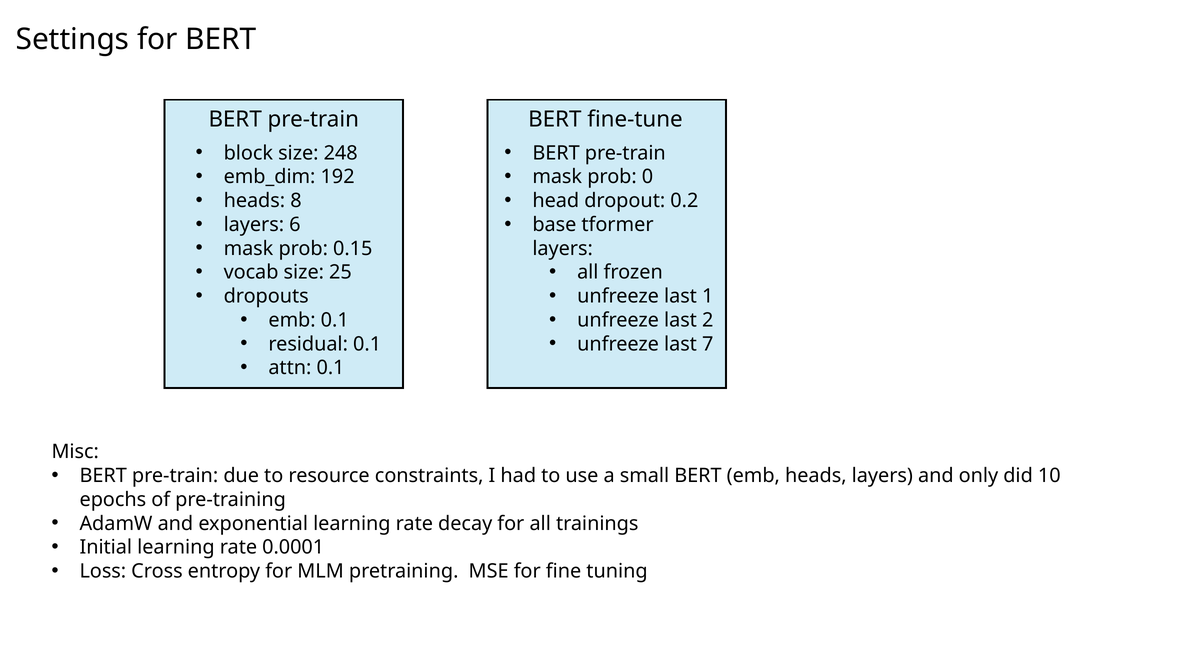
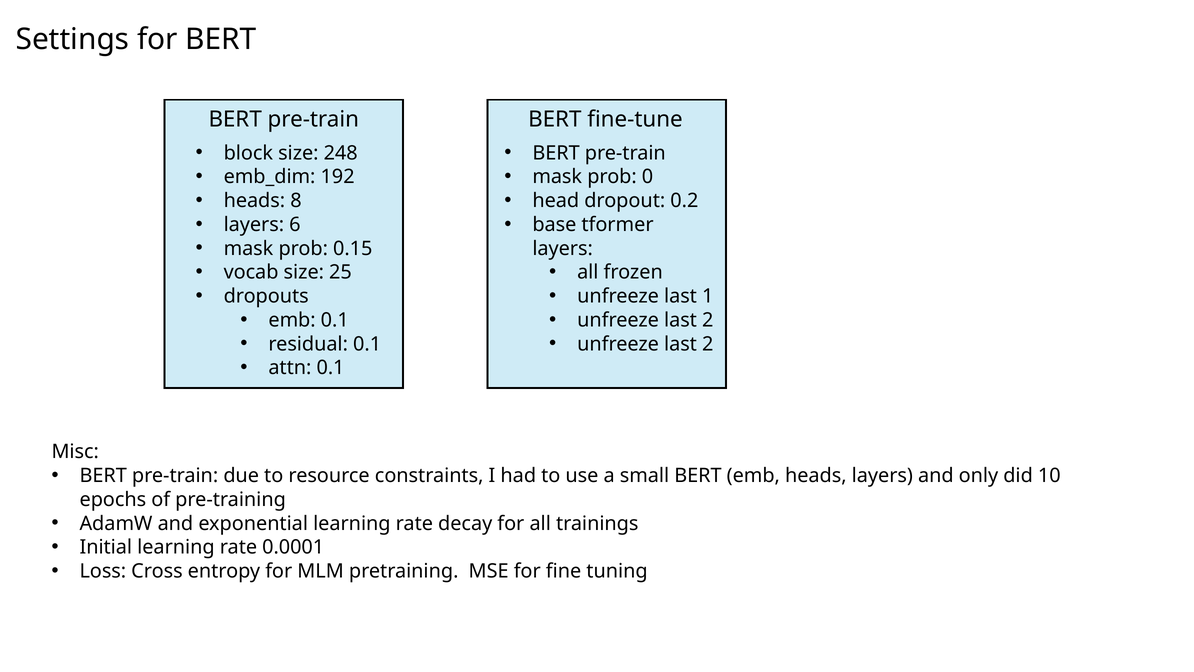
7 at (708, 344): 7 -> 2
